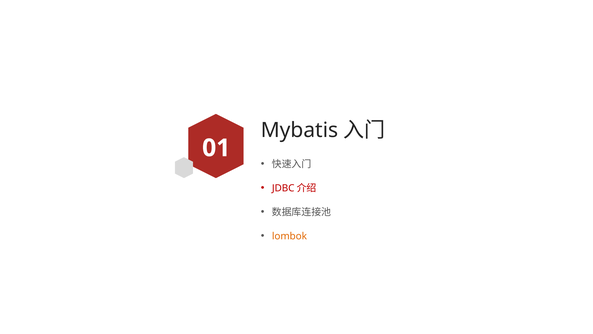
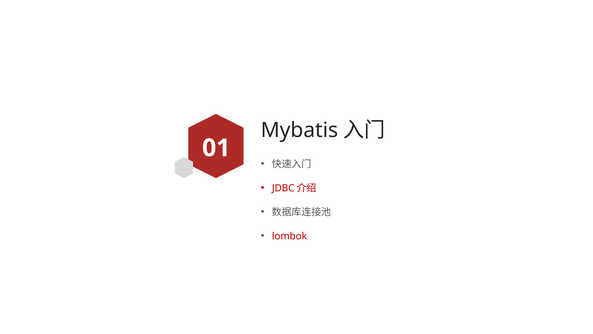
lombok colour: orange -> red
